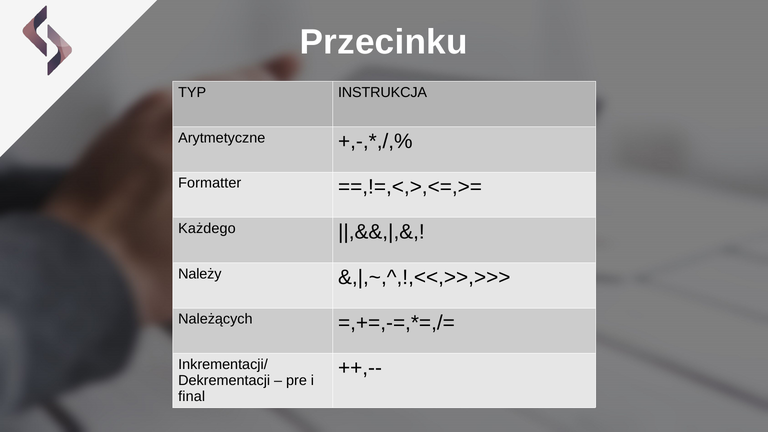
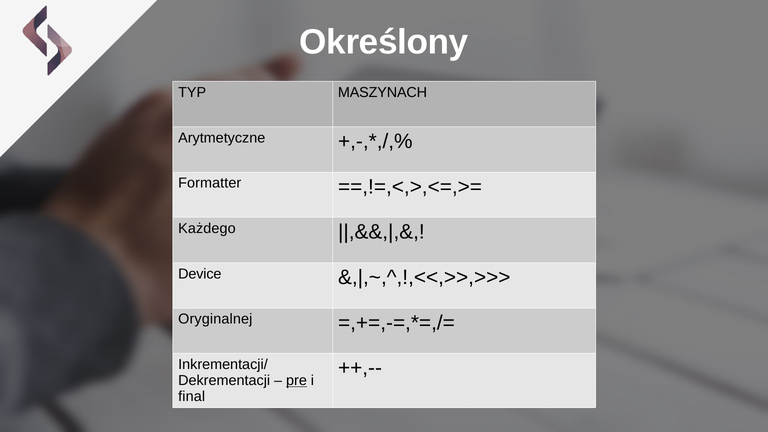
Przecinku: Przecinku -> Określony
INSTRUKCJA: INSTRUKCJA -> MASZYNACH
Należy: Należy -> Device
Należących: Należących -> Oryginalnej
pre underline: none -> present
